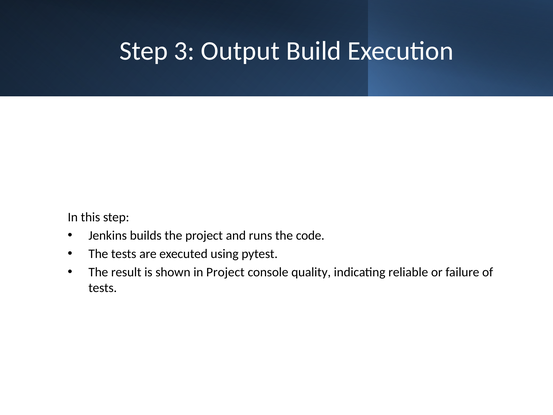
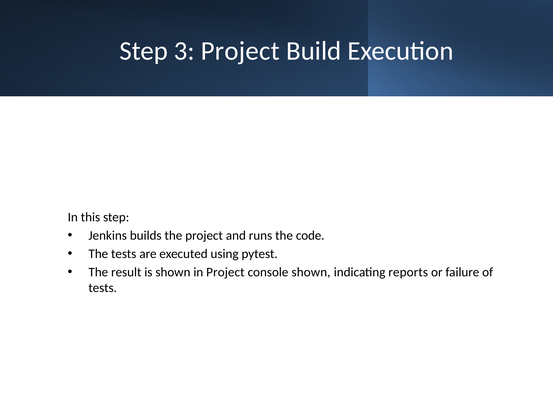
3 Output: Output -> Project
console quality: quality -> shown
reliable: reliable -> reports
